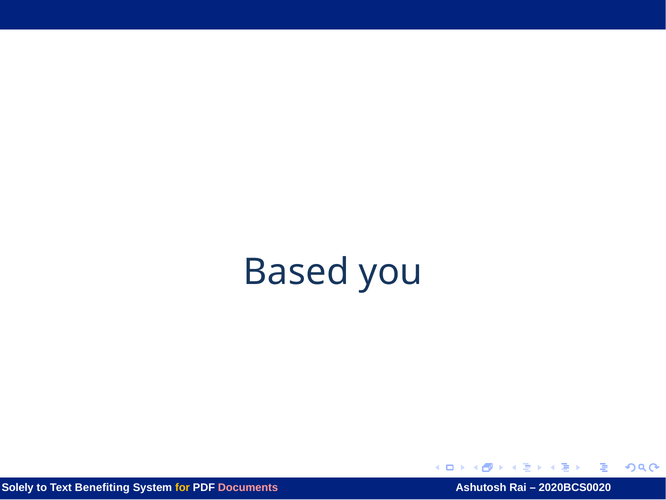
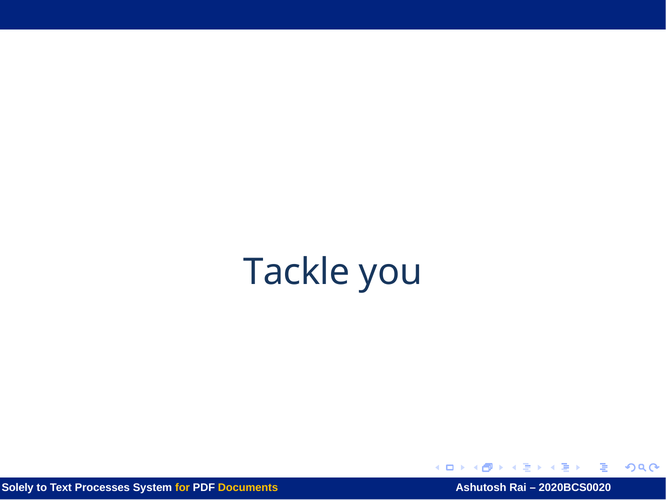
Based: Based -> Tackle
Benefiting: Benefiting -> Processes
Documents colour: pink -> yellow
